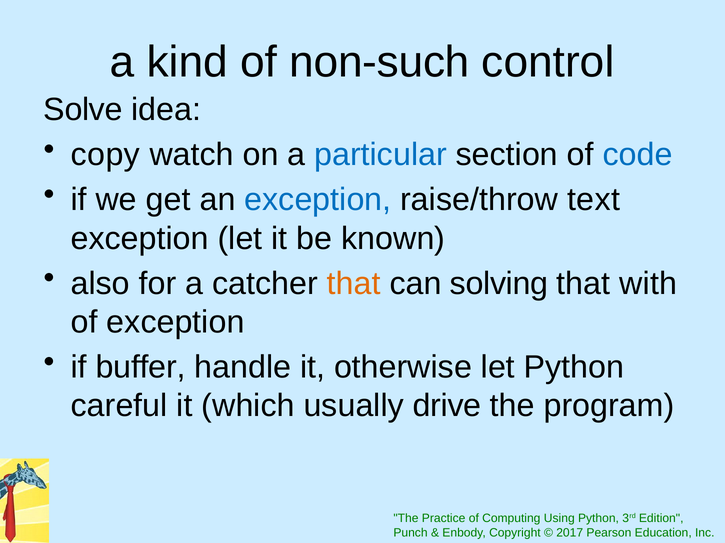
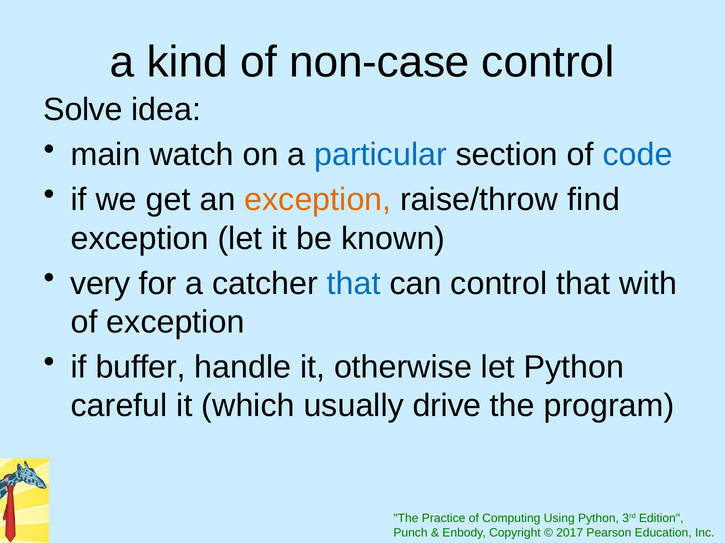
non-such: non-such -> non-case
copy: copy -> main
exception at (318, 200) colour: blue -> orange
text: text -> find
also: also -> very
that at (354, 284) colour: orange -> blue
can solving: solving -> control
